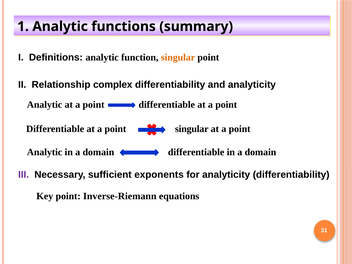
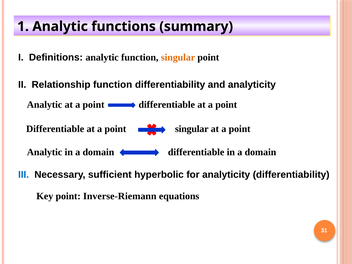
Relationship complex: complex -> function
III colour: purple -> blue
exponents: exponents -> hyperbolic
